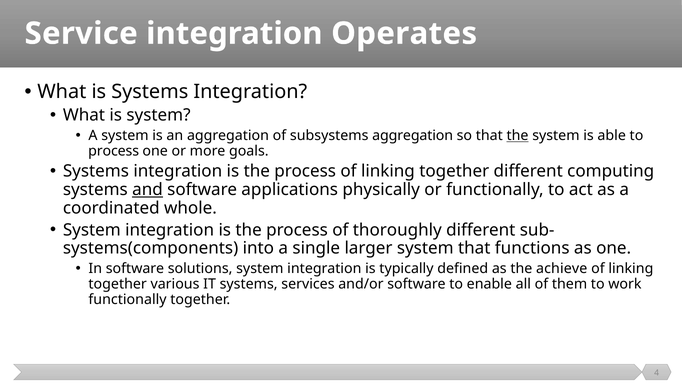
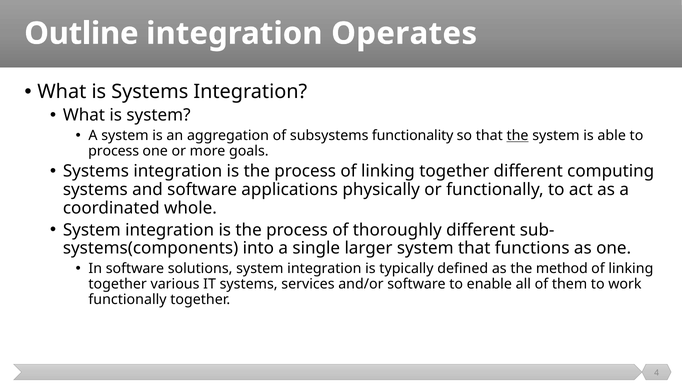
Service: Service -> Outline
subsystems aggregation: aggregation -> functionality
and underline: present -> none
achieve: achieve -> method
